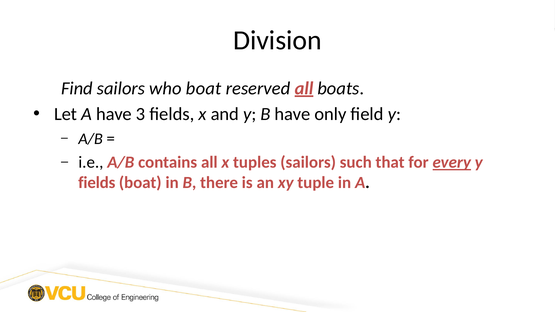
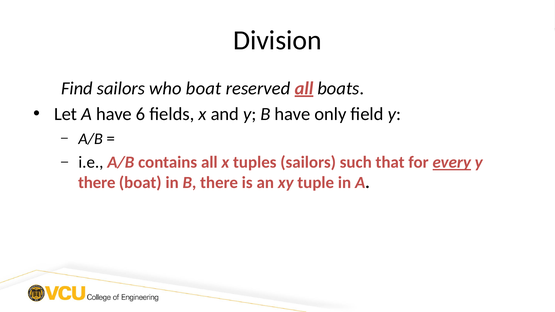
3: 3 -> 6
fields at (97, 183): fields -> there
